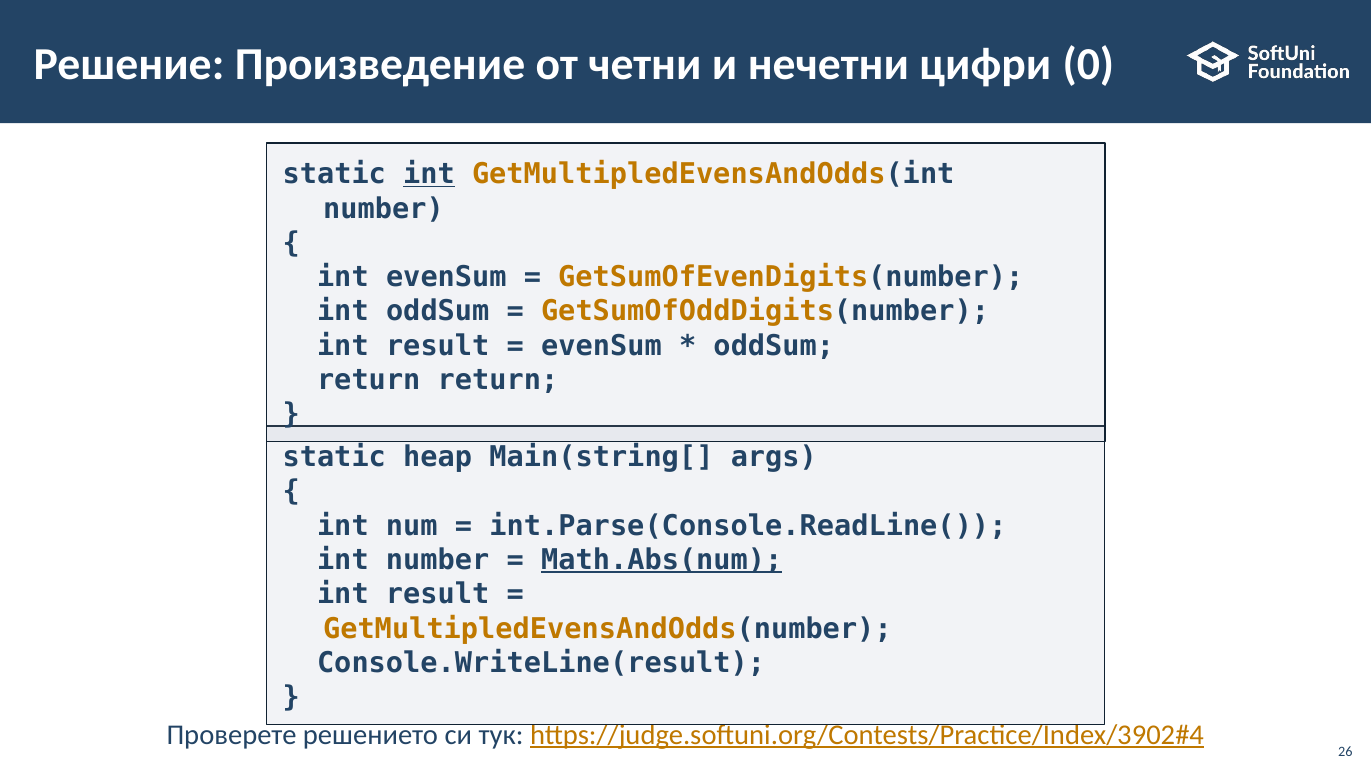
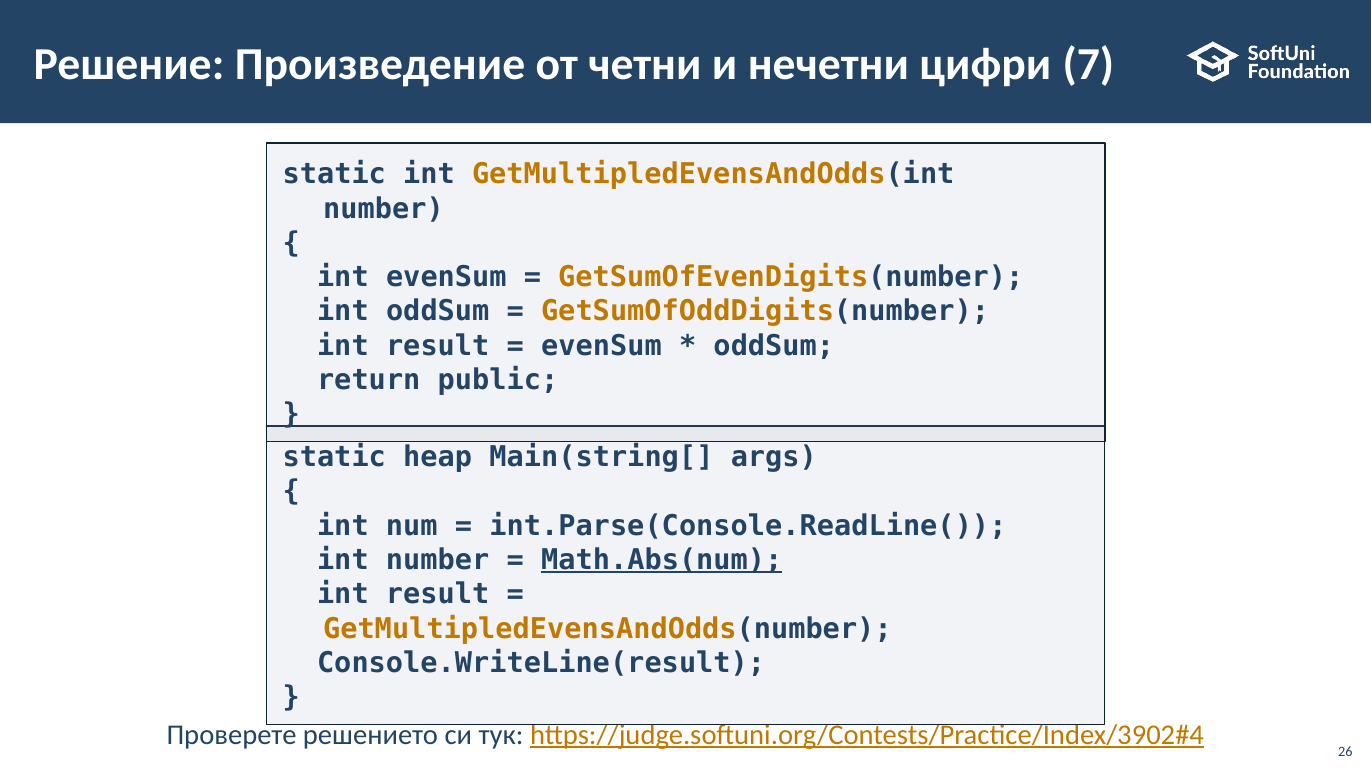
0: 0 -> 7
int at (429, 174) underline: present -> none
return return: return -> public
